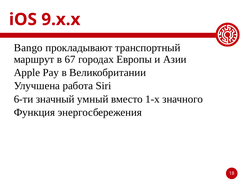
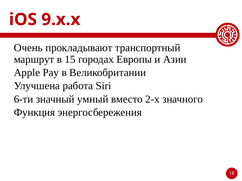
Bango: Bango -> Очень
67: 67 -> 15
1-х: 1-х -> 2-х
